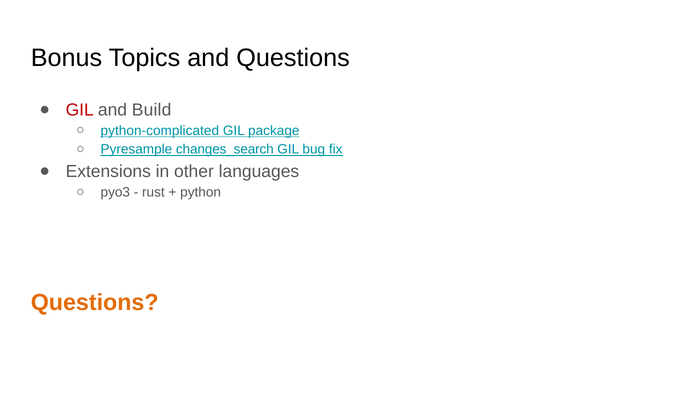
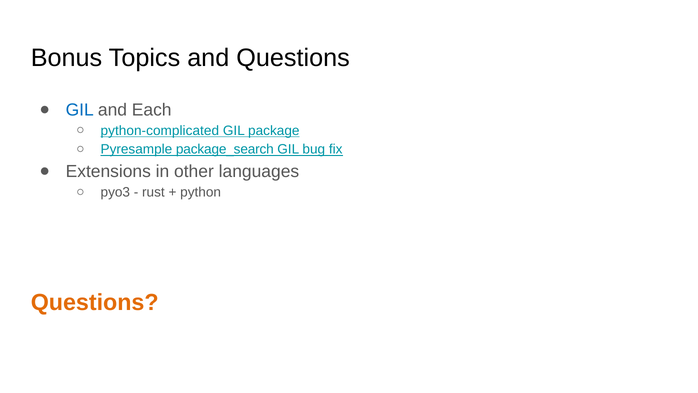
GIL at (80, 110) colour: red -> blue
Build: Build -> Each
changes_search: changes_search -> package_search
